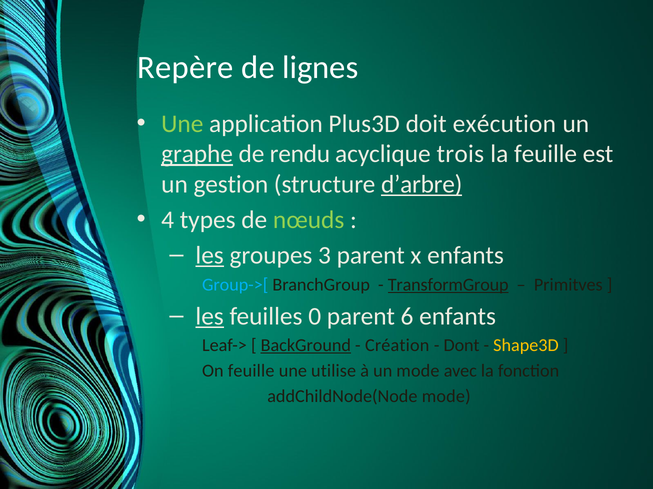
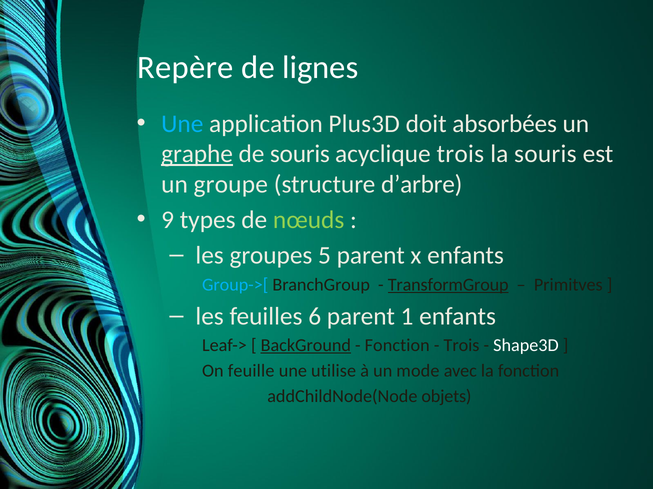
Une at (182, 124) colour: light green -> light blue
exécution: exécution -> absorbées
de rendu: rendu -> souris
la feuille: feuille -> souris
gestion: gestion -> groupe
d’arbre underline: present -> none
4: 4 -> 9
les at (210, 256) underline: present -> none
3: 3 -> 5
les at (210, 317) underline: present -> none
0: 0 -> 6
6: 6 -> 1
Création at (397, 346): Création -> Fonction
Dont at (462, 346): Dont -> Trois
Shape3D colour: yellow -> white
addChildNode(Node mode: mode -> objets
